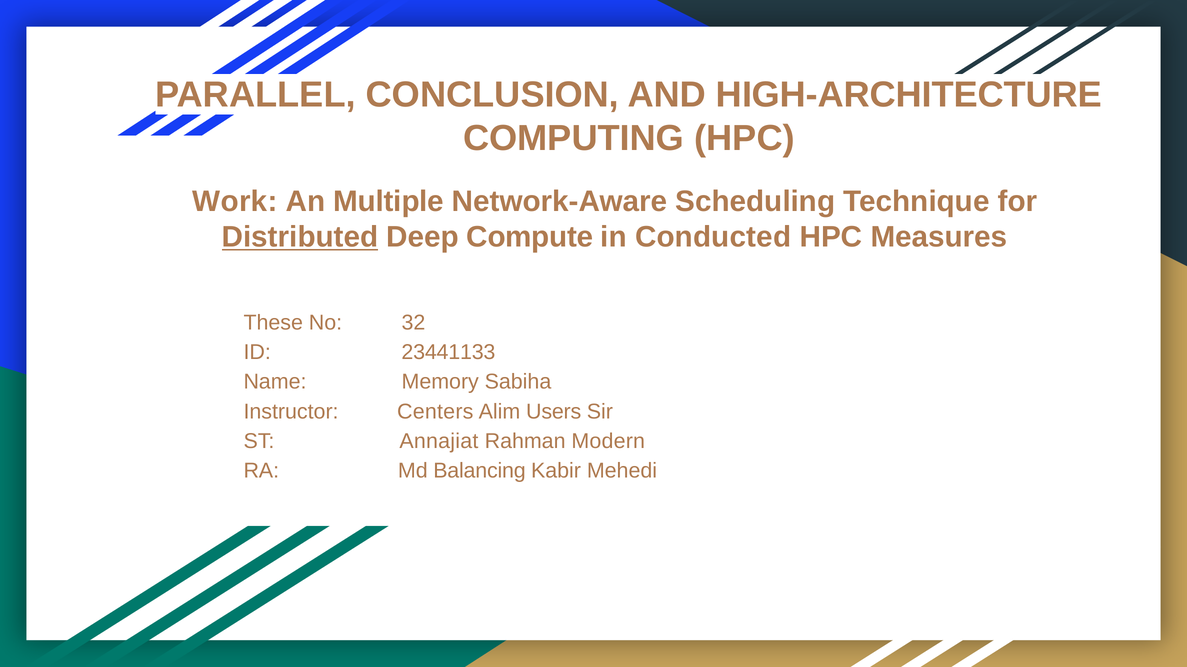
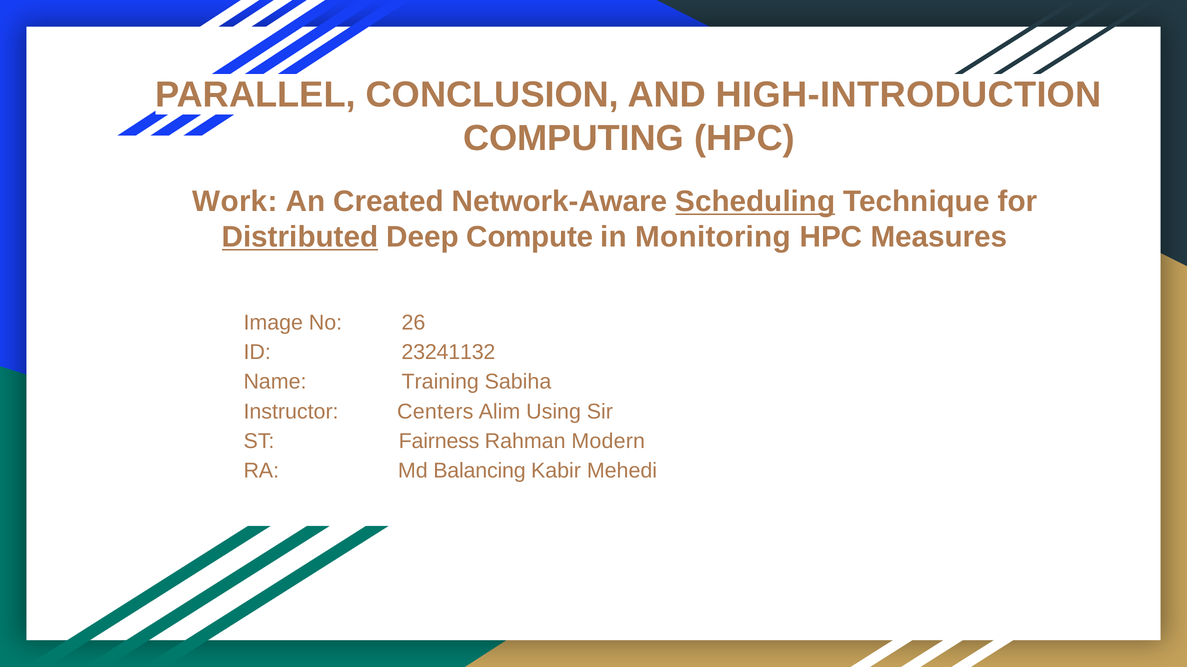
HIGH-ARCHITECTURE: HIGH-ARCHITECTURE -> HIGH-INTRODUCTION
Multiple: Multiple -> Created
Scheduling underline: none -> present
Conducted: Conducted -> Monitoring
These: These -> Image
32: 32 -> 26
23441133: 23441133 -> 23241132
Memory: Memory -> Training
Users: Users -> Using
Annajiat: Annajiat -> Fairness
